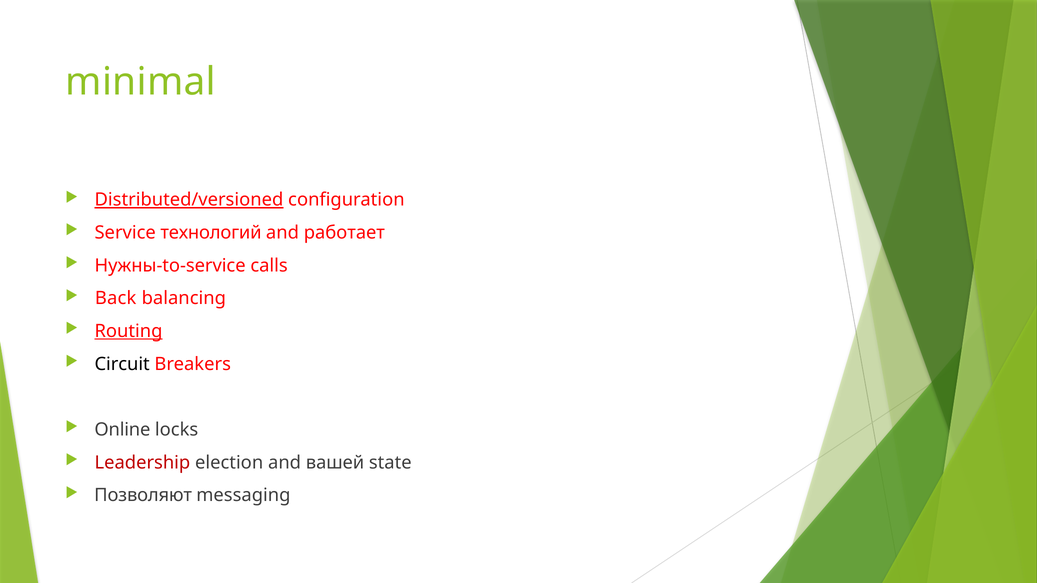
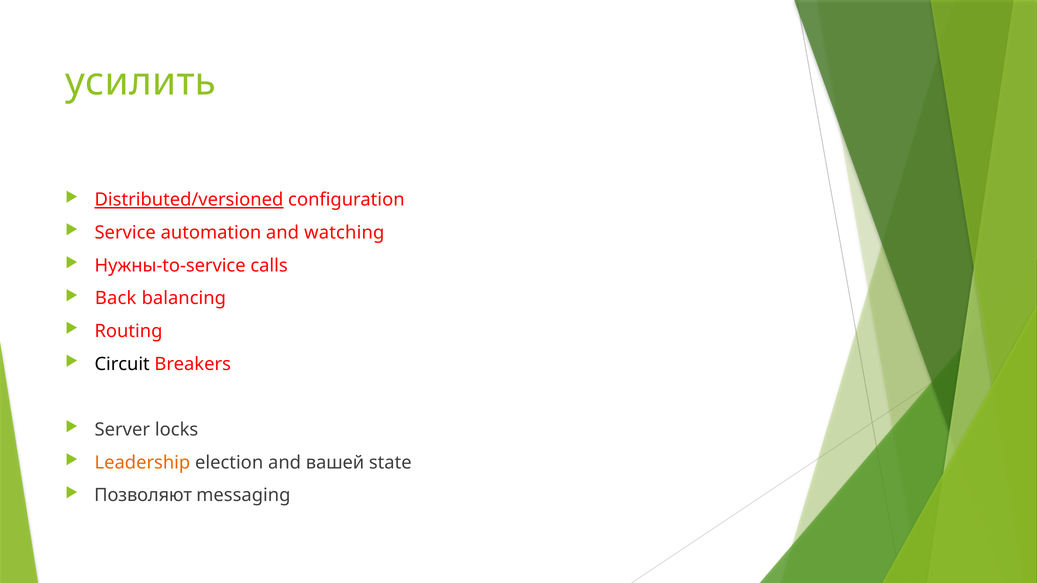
minimal: minimal -> усилить
технологий: технологий -> automation
работает: работает -> watching
Routing underline: present -> none
Online: Online -> Server
Leadership colour: red -> orange
